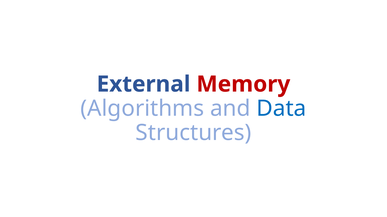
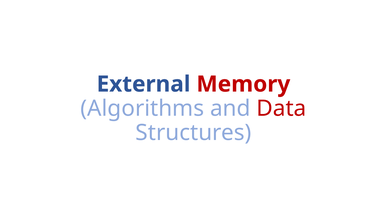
Data colour: blue -> red
